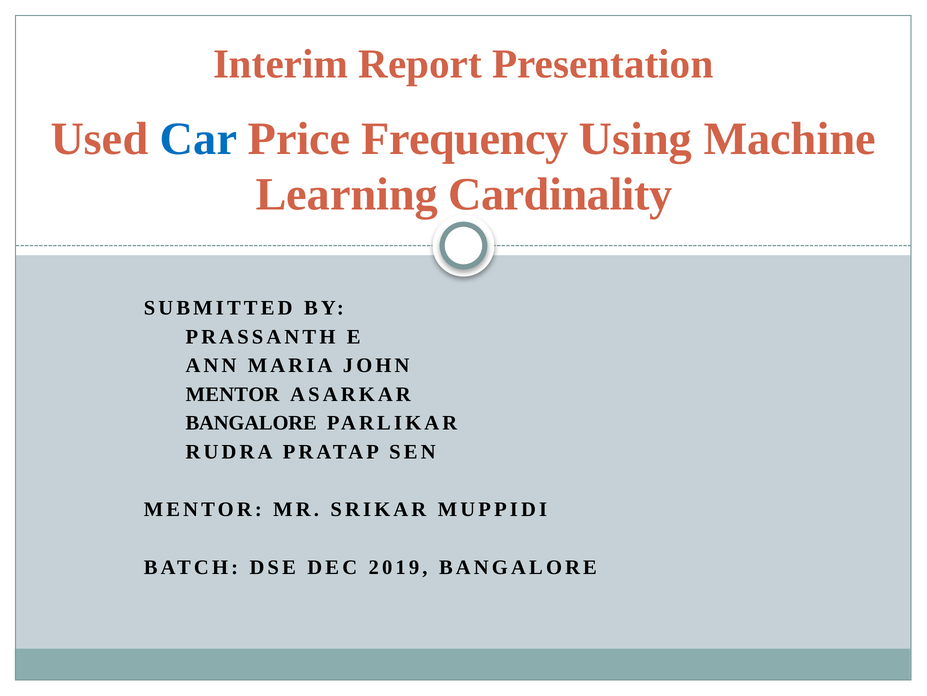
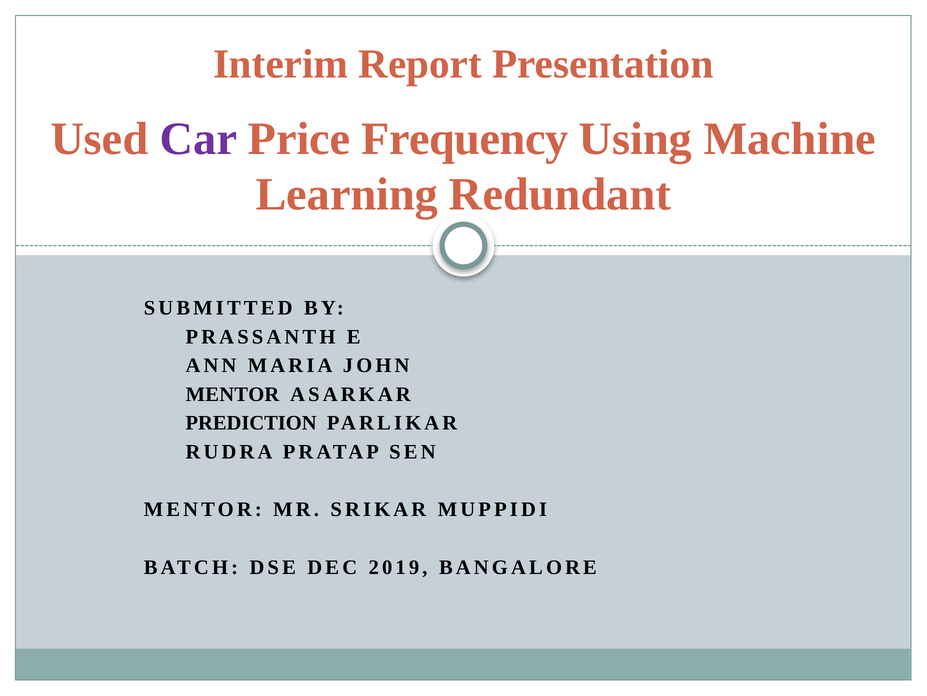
Car colour: blue -> purple
Cardinality: Cardinality -> Redundant
BANGALORE at (251, 423): BANGALORE -> PREDICTION
